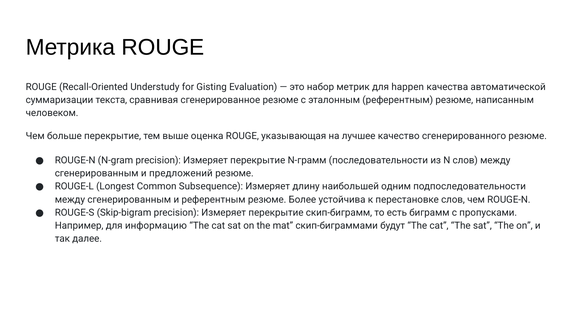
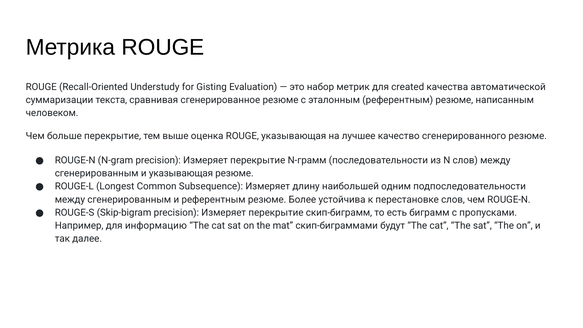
happen: happen -> created
и предложений: предложений -> указывающая
